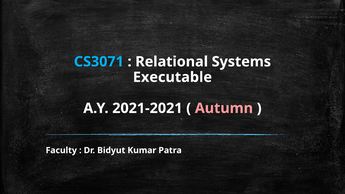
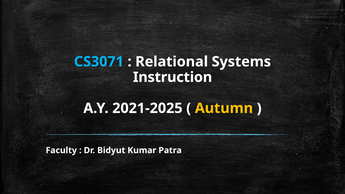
Executable: Executable -> Instruction
2021-2021: 2021-2021 -> 2021-2025
Autumn colour: pink -> yellow
